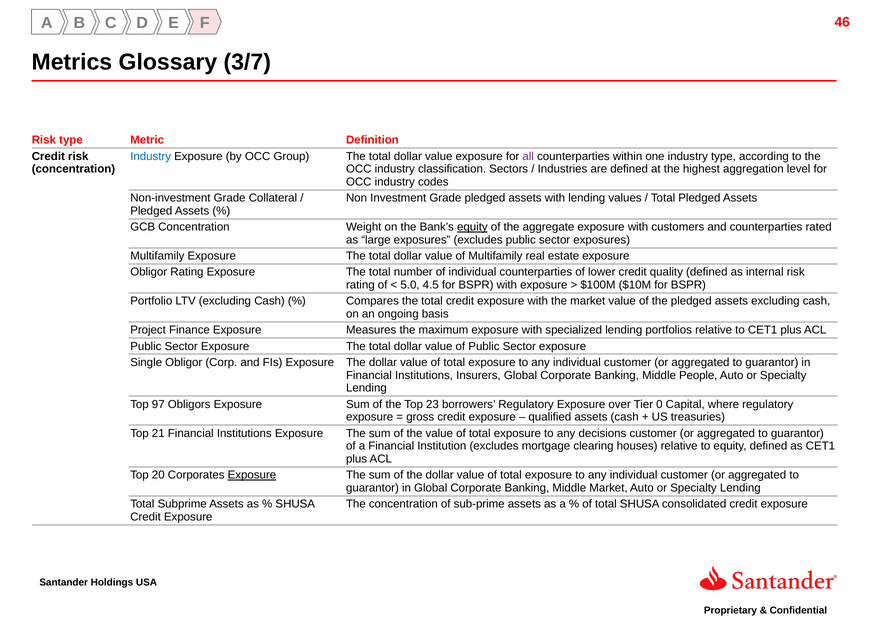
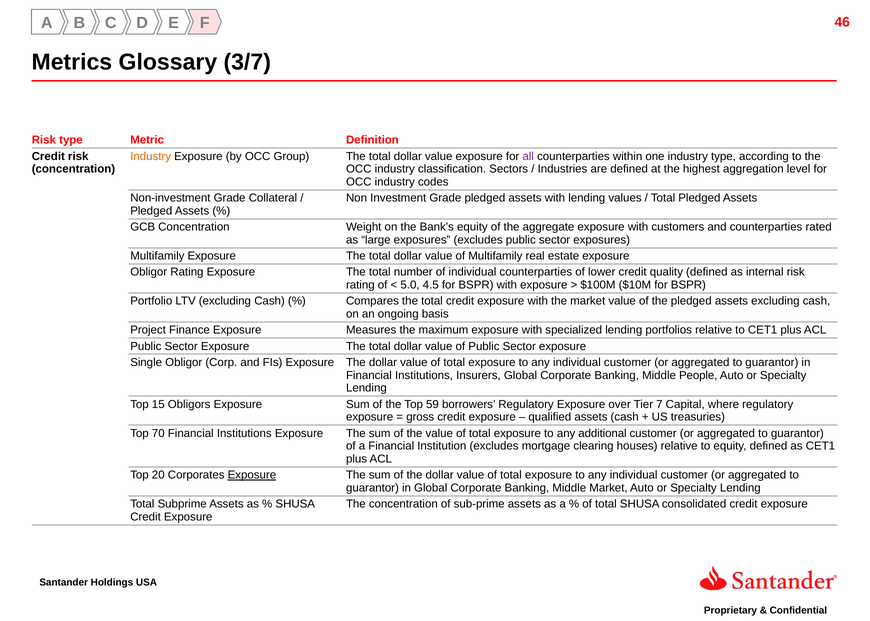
Industry at (151, 156) colour: blue -> orange
equity at (472, 227) underline: present -> none
97: 97 -> 15
23: 23 -> 59
0: 0 -> 7
21: 21 -> 70
decisions: decisions -> additional
